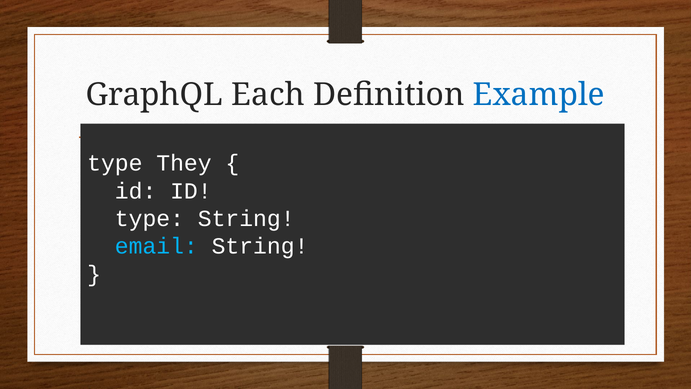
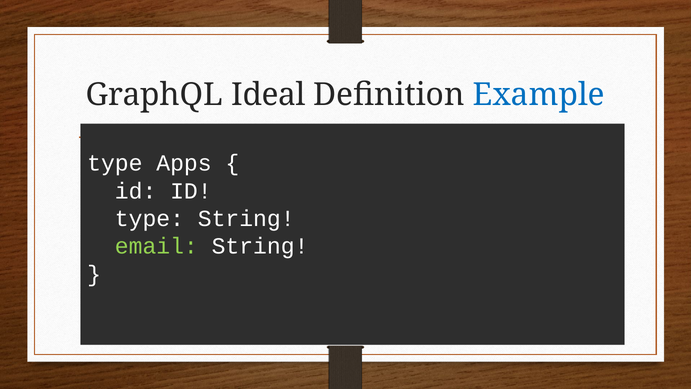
Each: Each -> Ideal
They: They -> Apps
email colour: light blue -> light green
